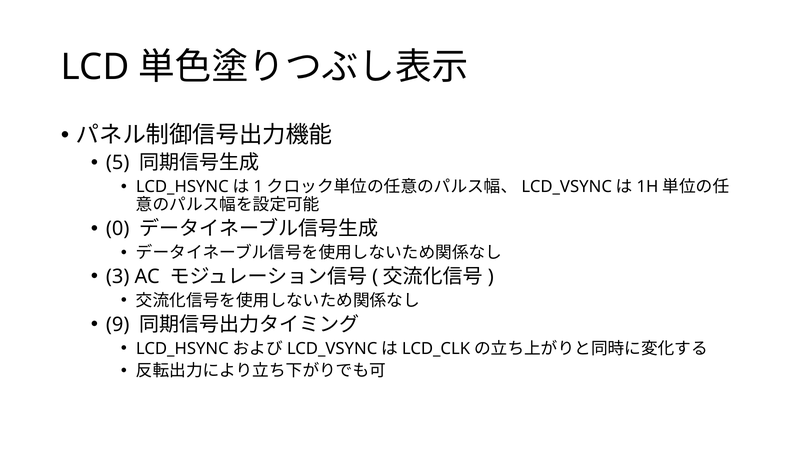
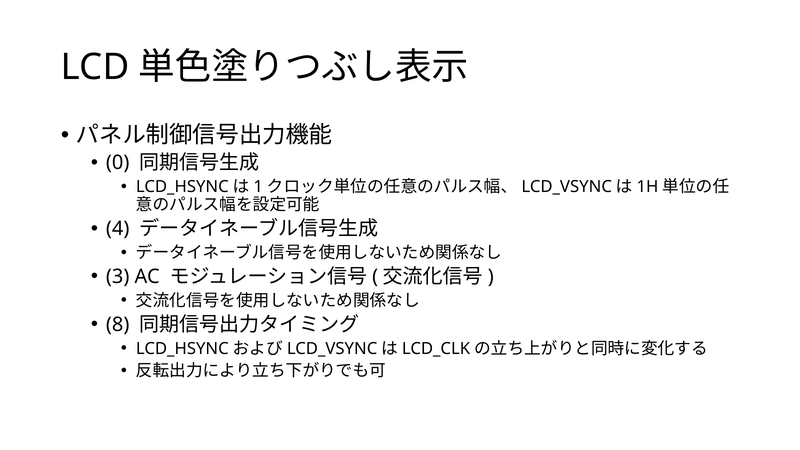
5: 5 -> 0
0: 0 -> 4
9: 9 -> 8
